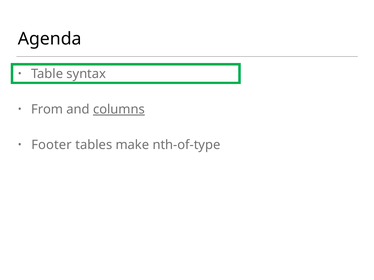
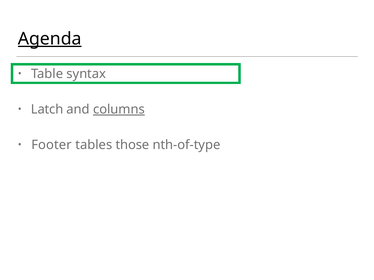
Agenda underline: none -> present
From: From -> Latch
make: make -> those
